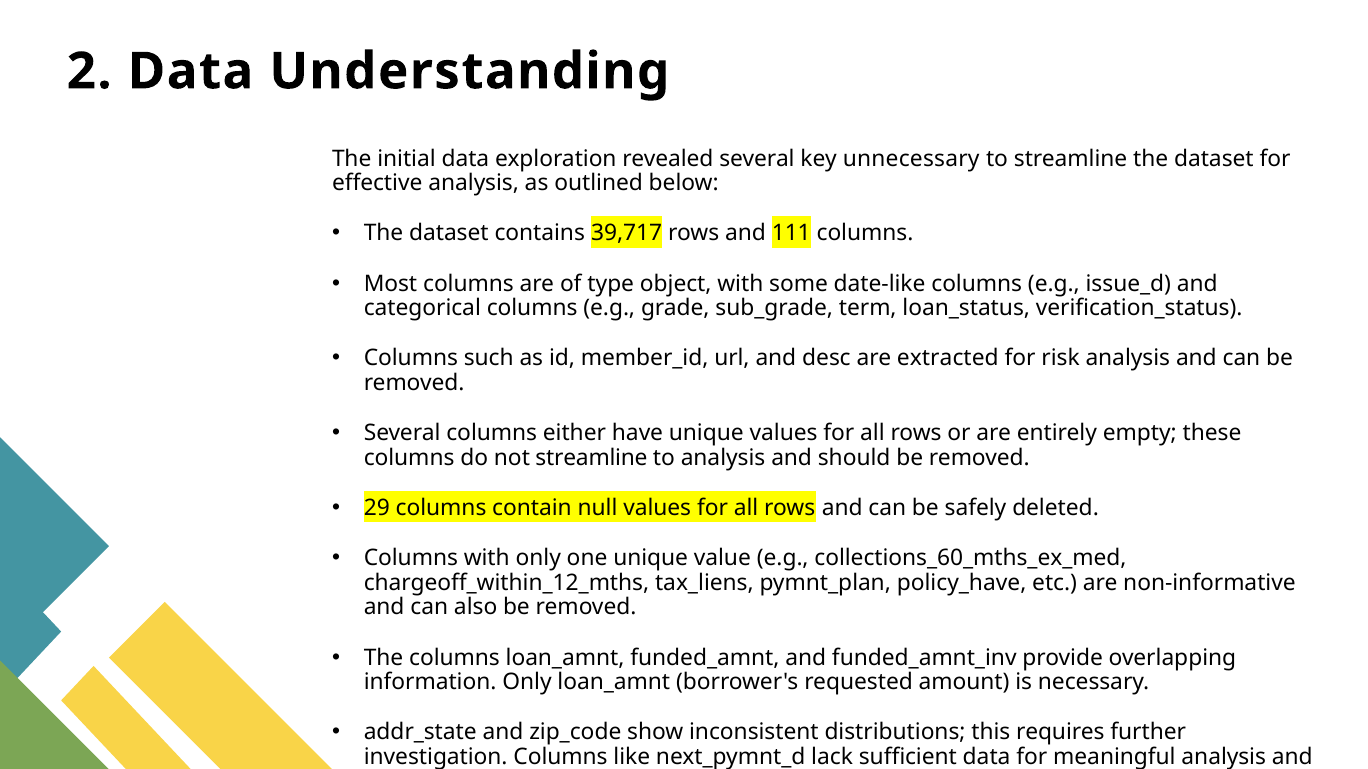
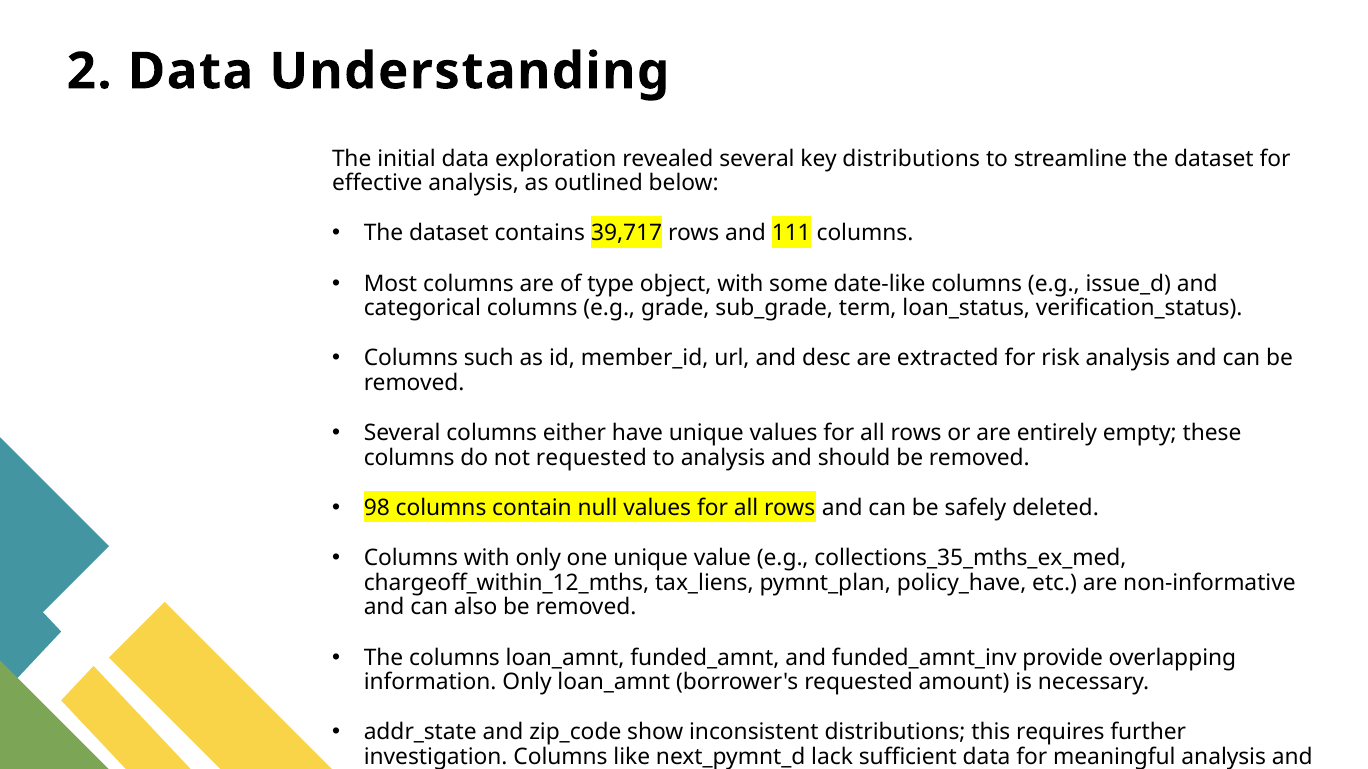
key unnecessary: unnecessary -> distributions
not streamline: streamline -> requested
29: 29 -> 98
collections_60_mths_ex_med: collections_60_mths_ex_med -> collections_35_mths_ex_med
